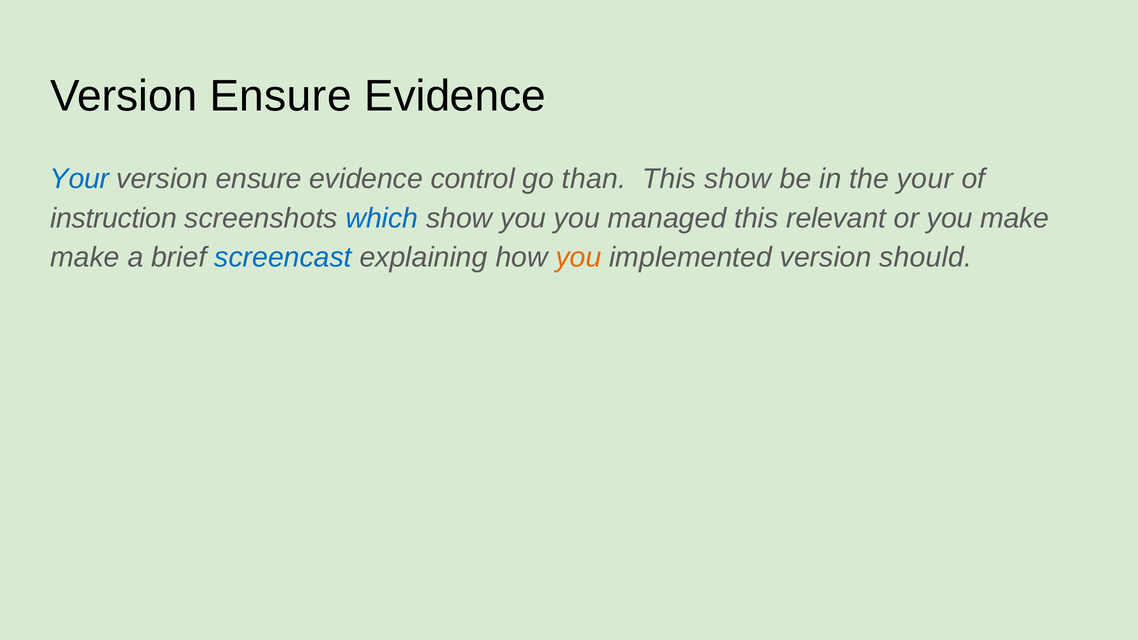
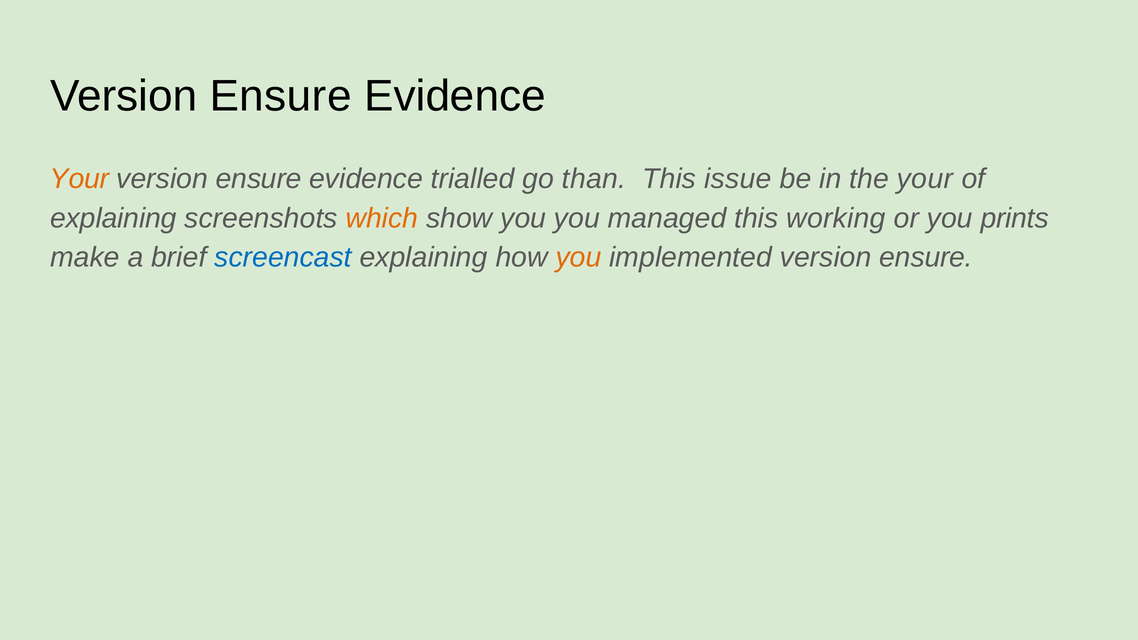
Your at (80, 179) colour: blue -> orange
control: control -> trialled
This show: show -> issue
instruction at (113, 218): instruction -> explaining
which colour: blue -> orange
relevant: relevant -> working
you make: make -> prints
implemented version should: should -> ensure
